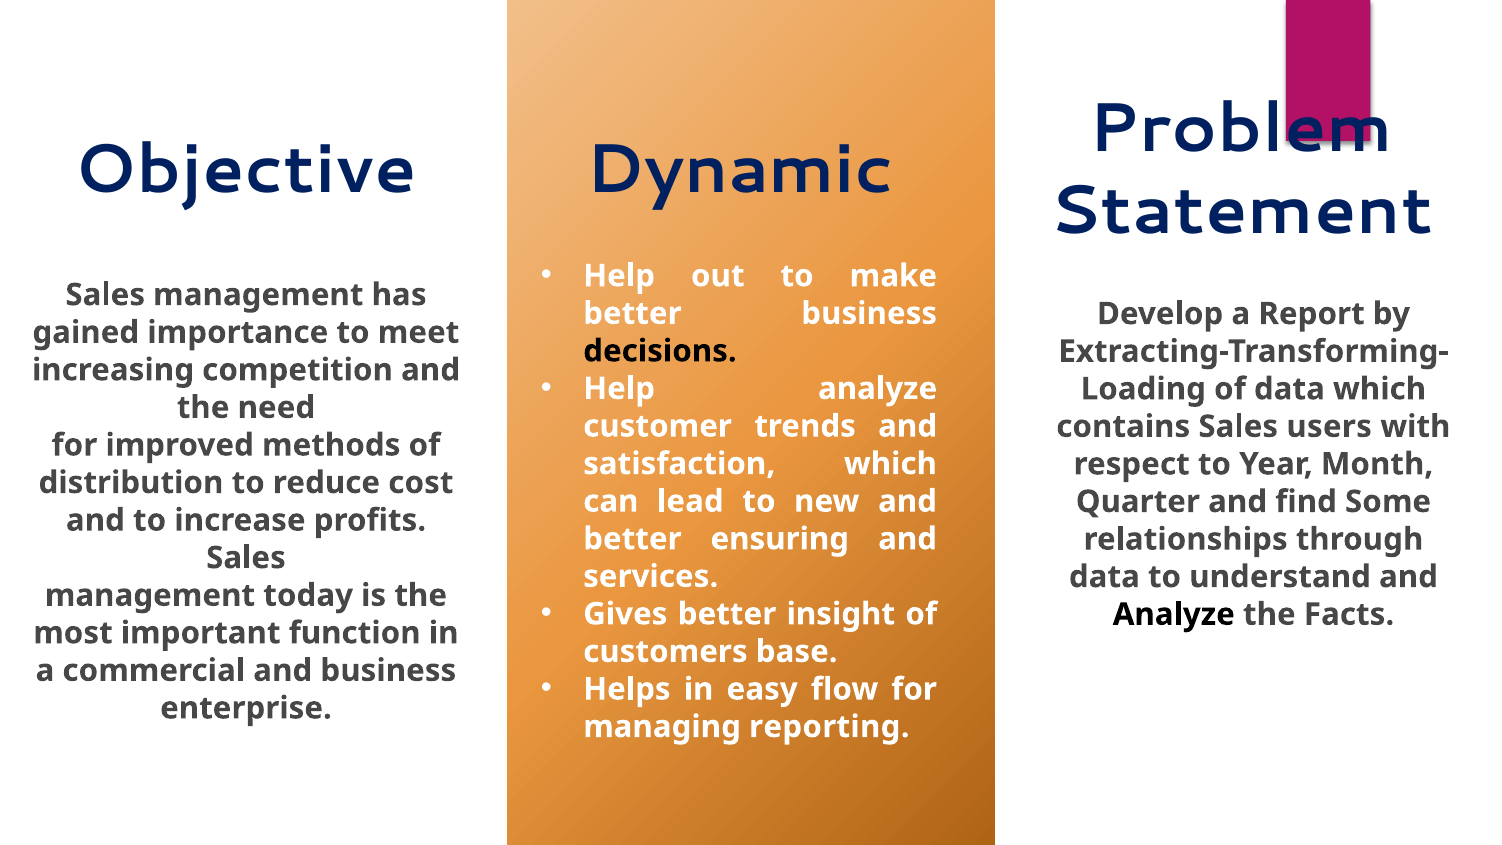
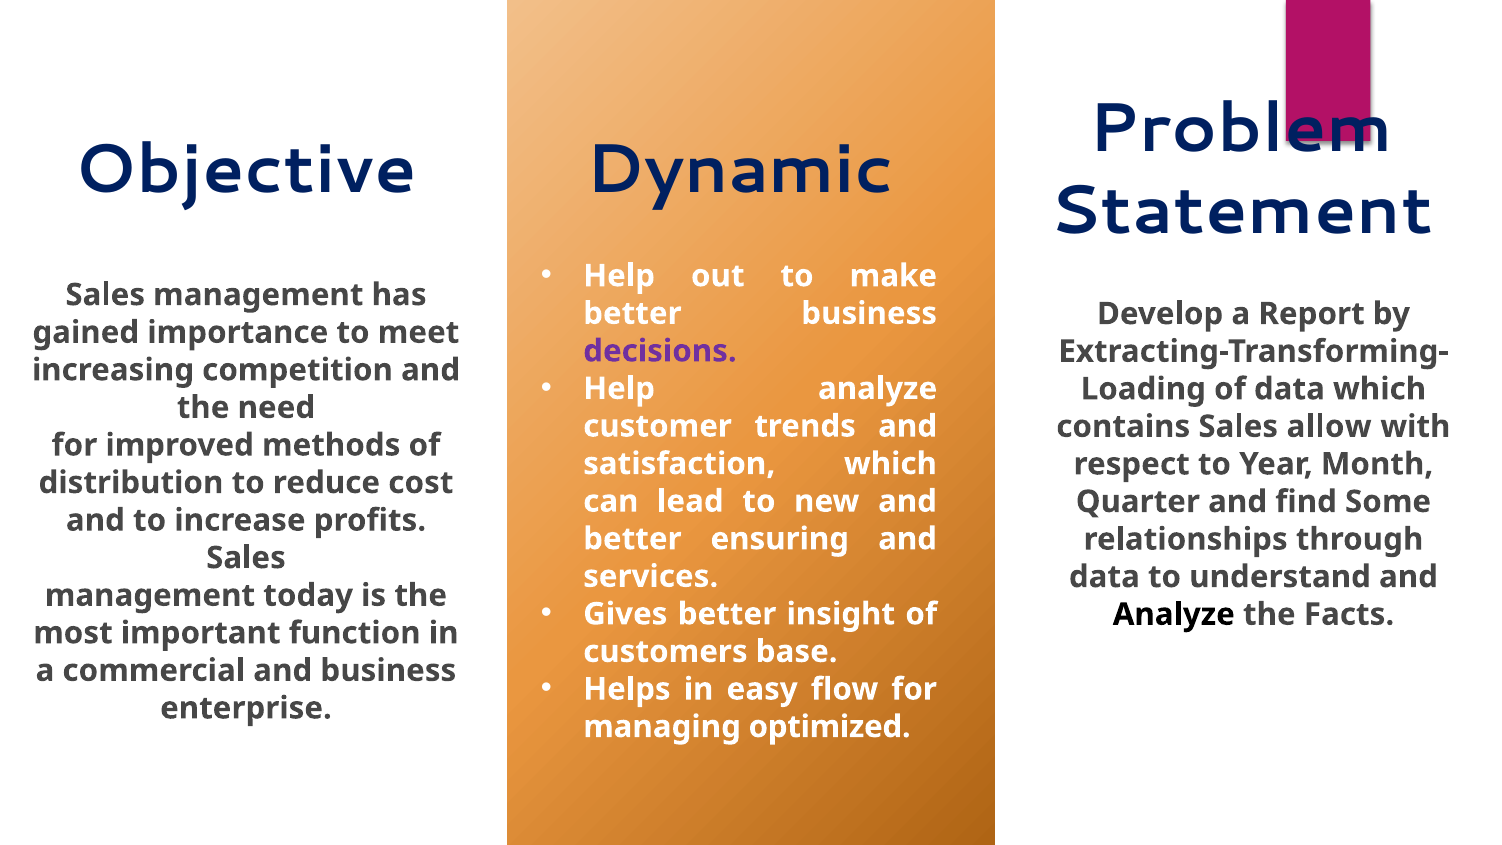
decisions colour: black -> purple
users: users -> allow
reporting: reporting -> optimized
